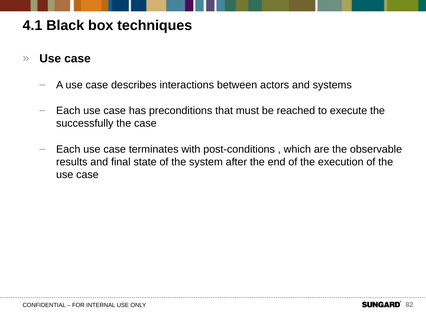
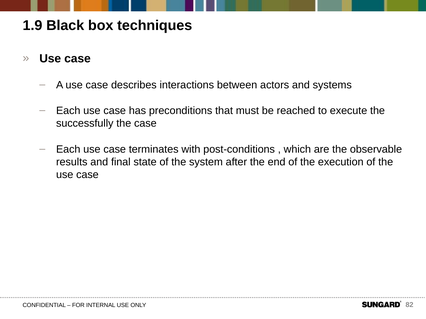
4.1: 4.1 -> 1.9
